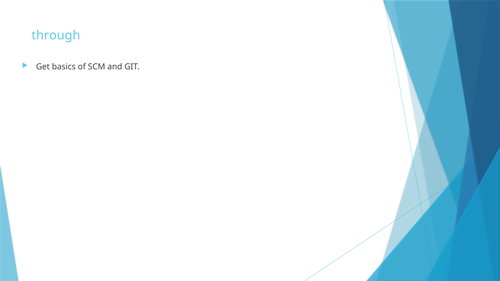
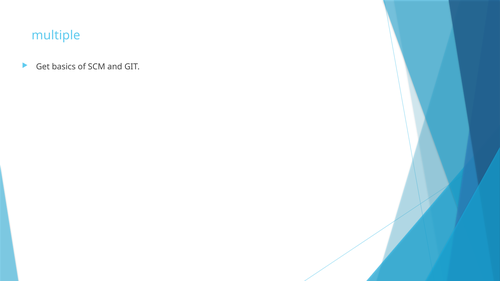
through: through -> multiple
